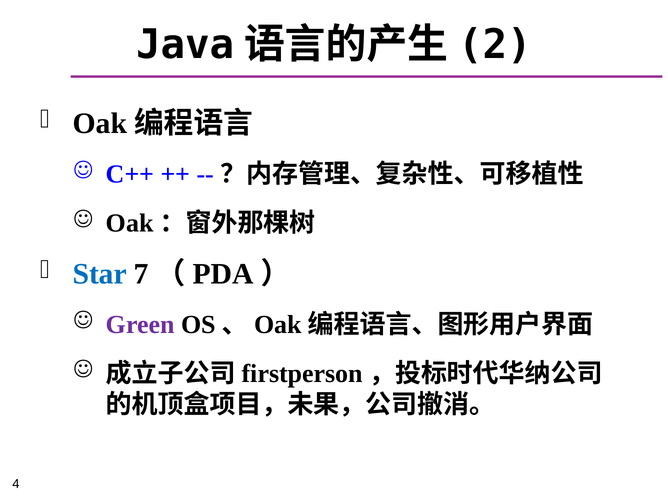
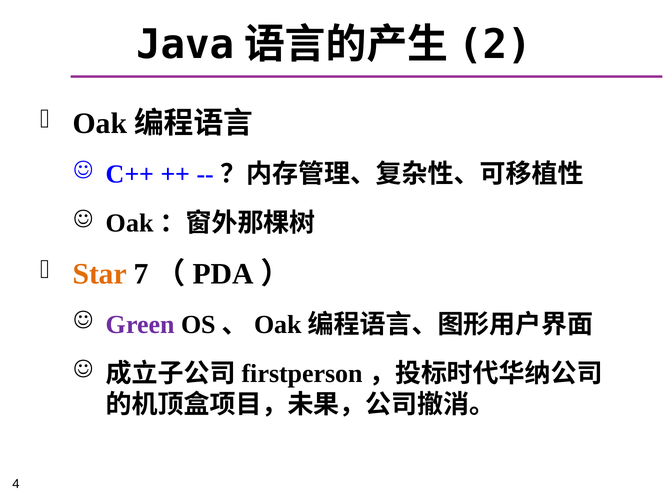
Star colour: blue -> orange
